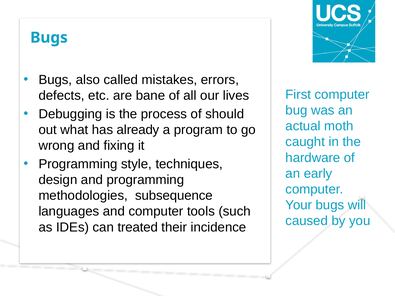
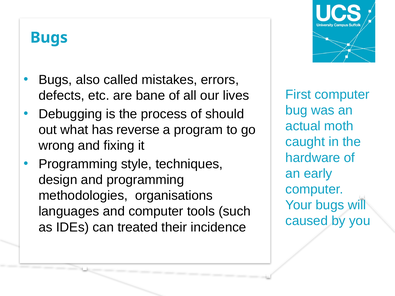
already: already -> reverse
subsequence: subsequence -> organisations
